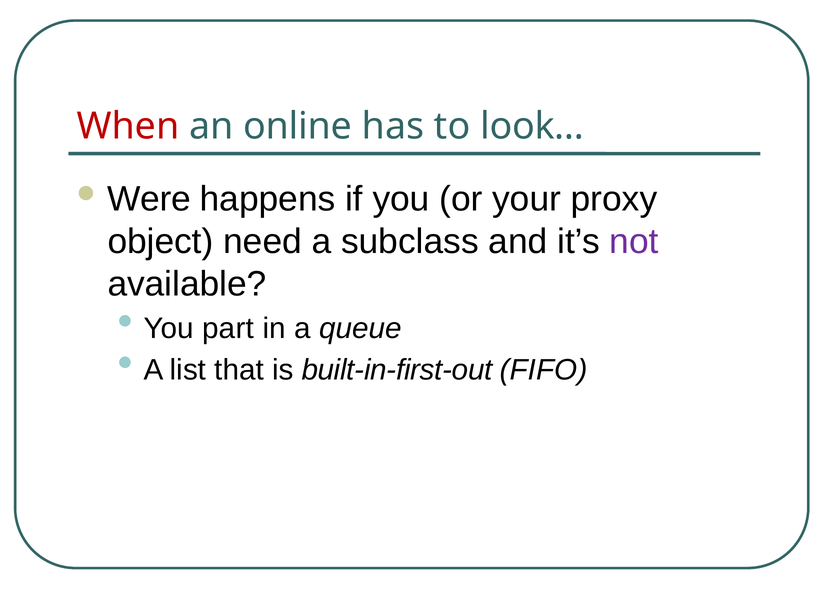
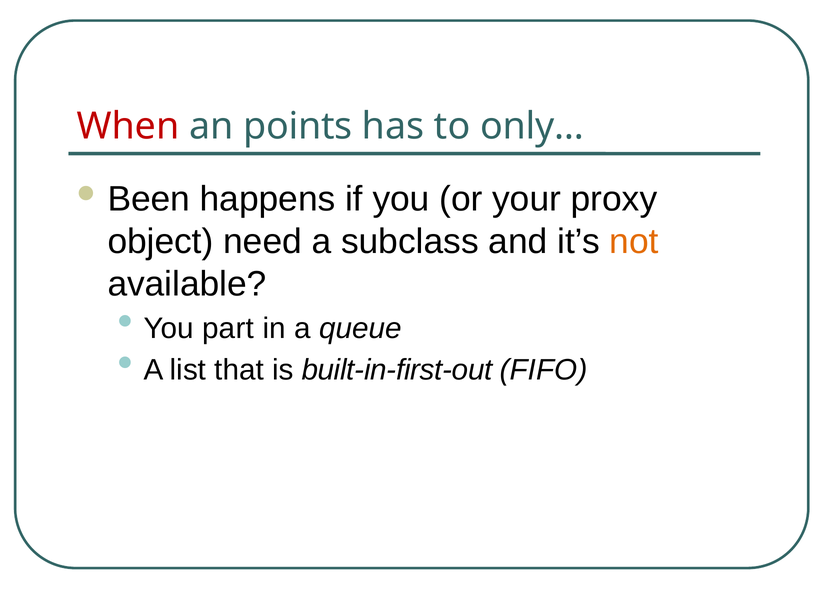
online: online -> points
look…: look… -> only…
Were: Were -> Been
not colour: purple -> orange
